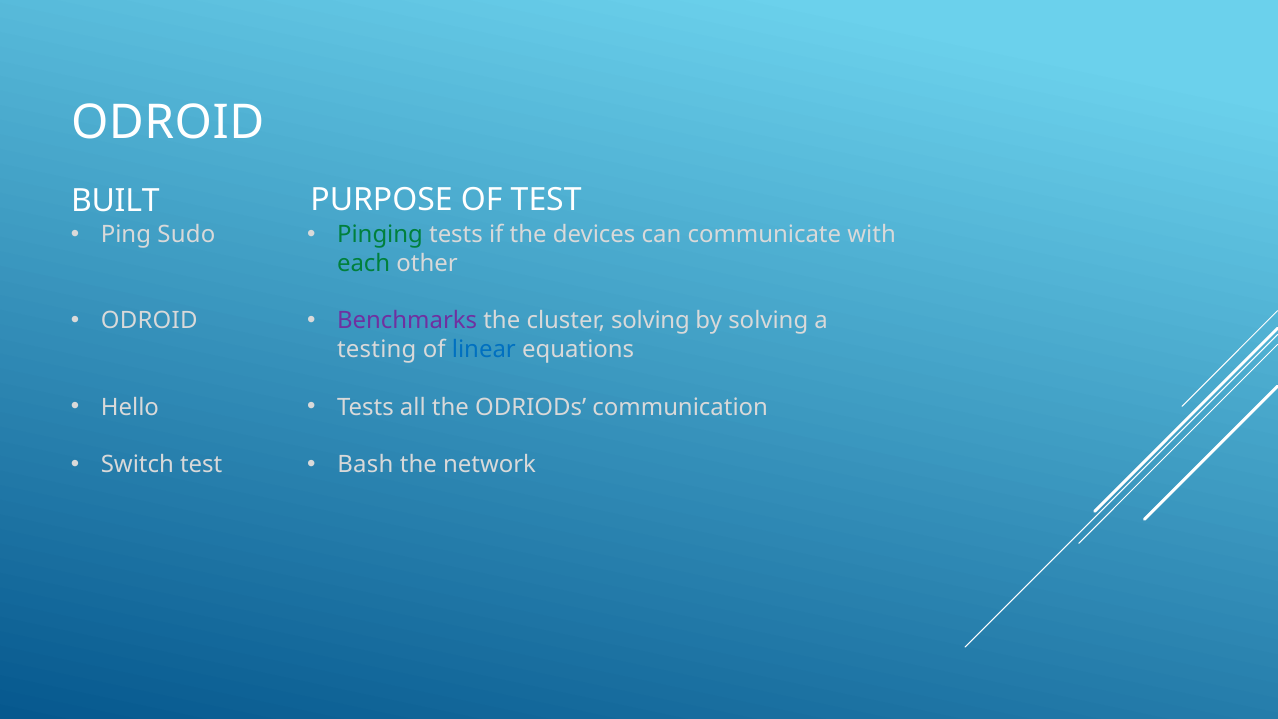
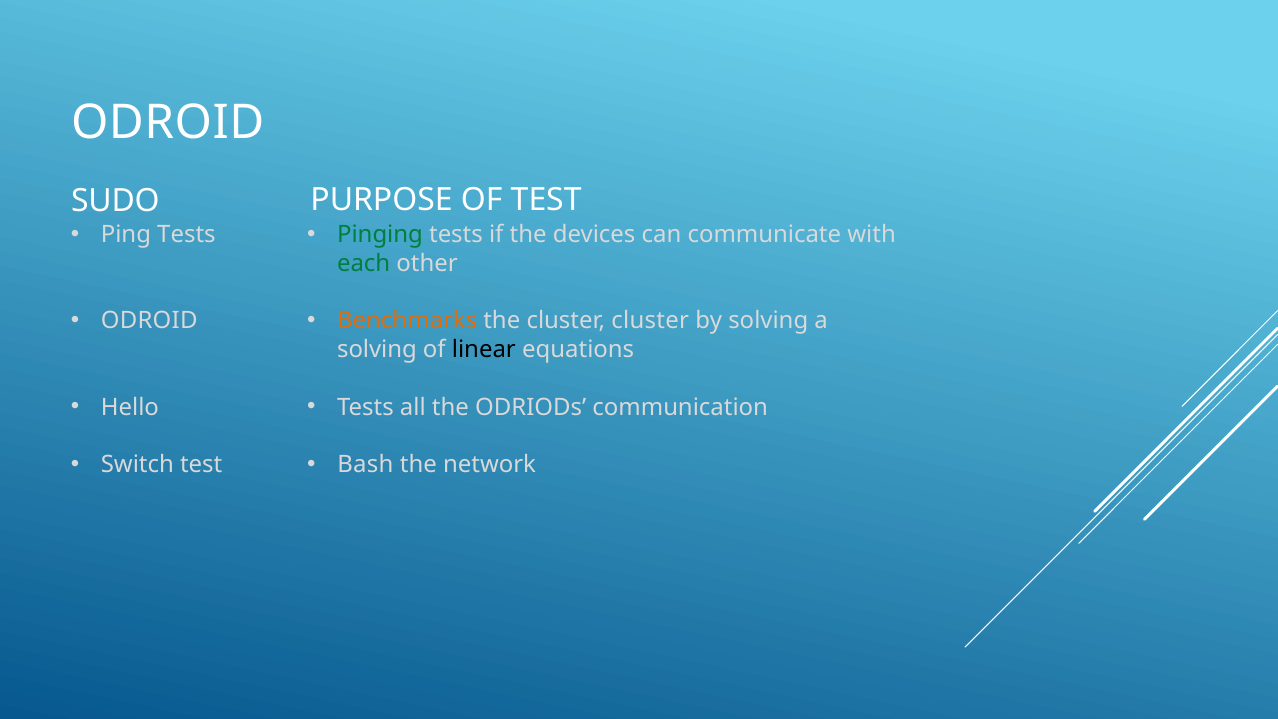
BUILT: BUILT -> SUDO
Ping Sudo: Sudo -> Tests
Benchmarks colour: purple -> orange
cluster solving: solving -> cluster
testing at (377, 350): testing -> solving
linear colour: blue -> black
